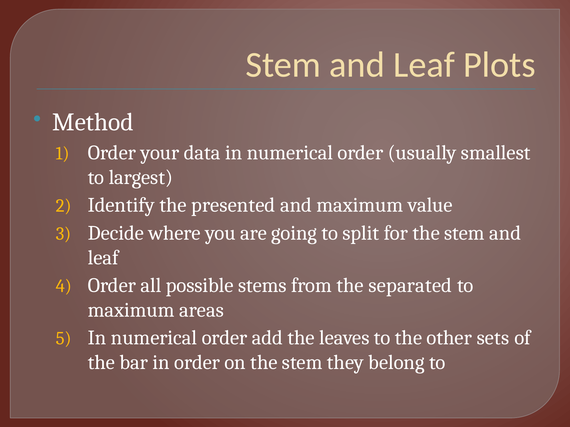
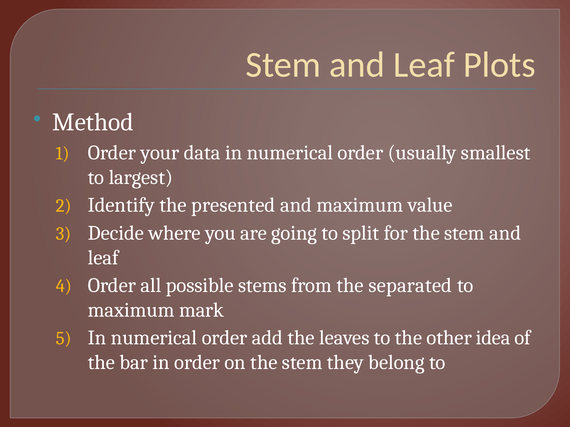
areas: areas -> mark
sets: sets -> idea
